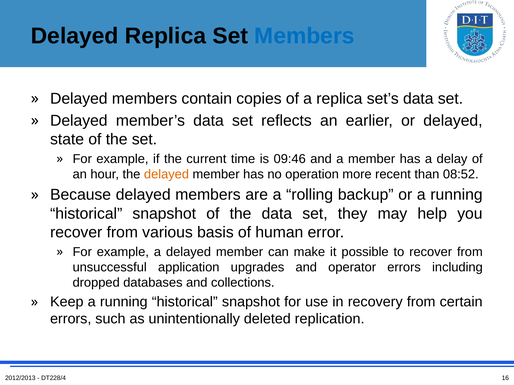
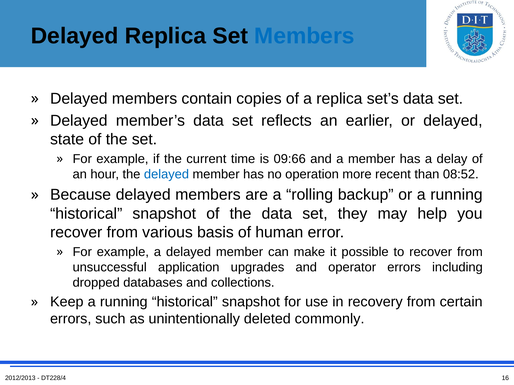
09:46: 09:46 -> 09:66
delayed at (166, 174) colour: orange -> blue
replication: replication -> commonly
